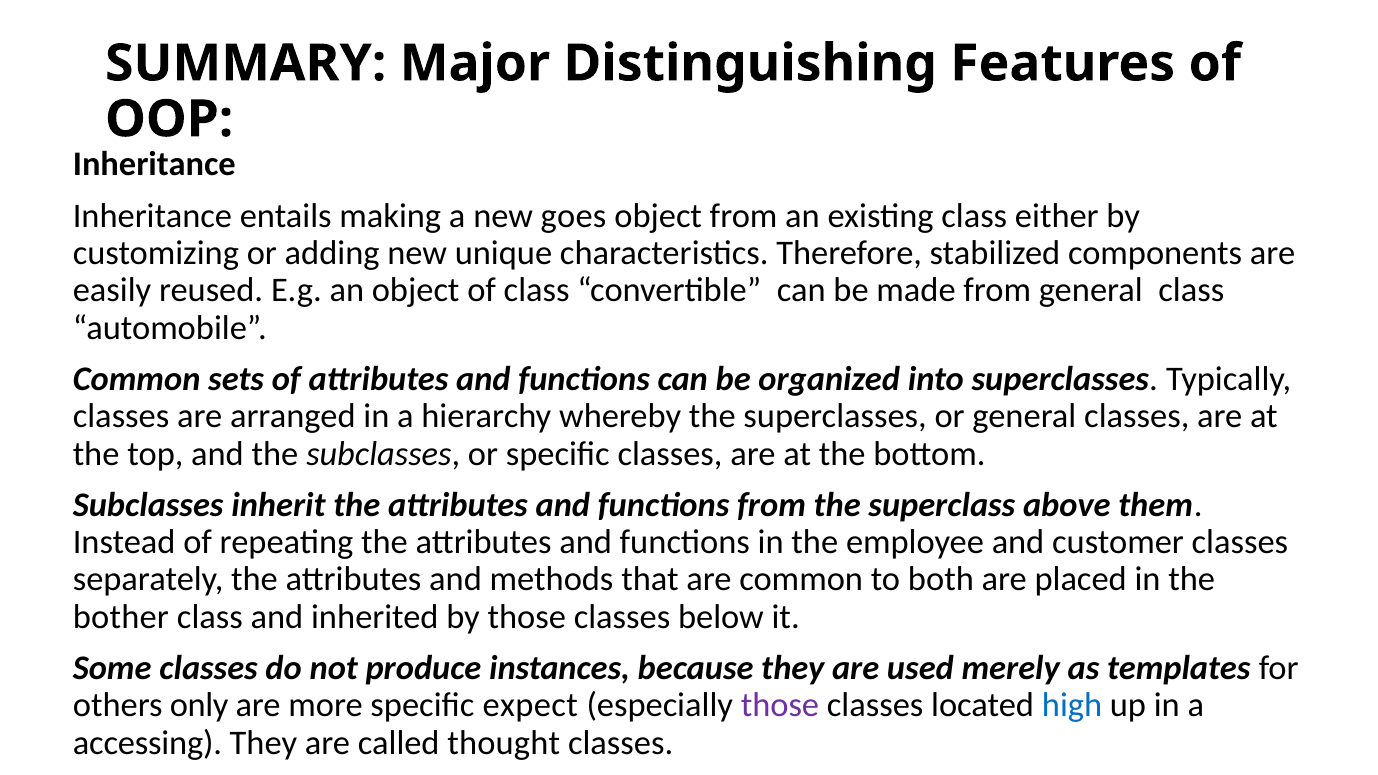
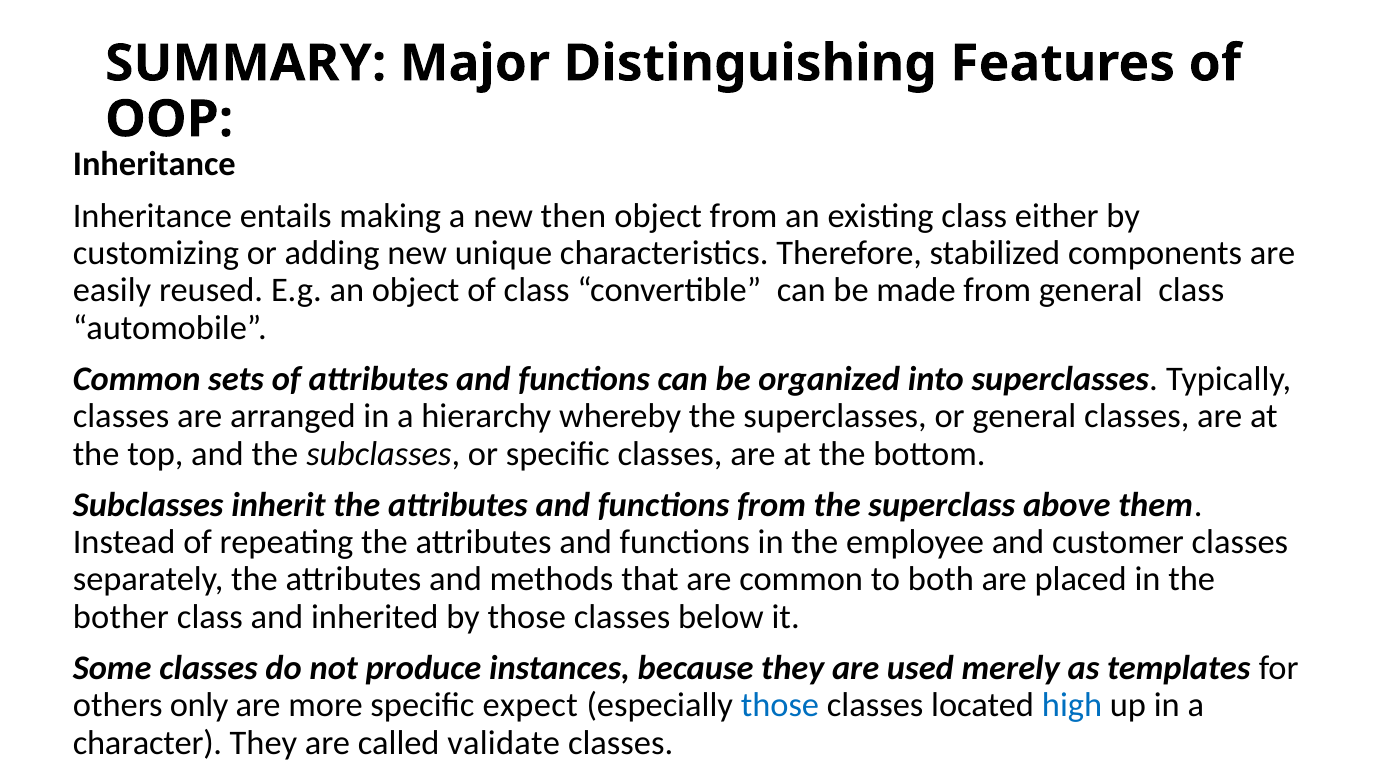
goes: goes -> then
those at (780, 706) colour: purple -> blue
accessing: accessing -> character
thought: thought -> validate
